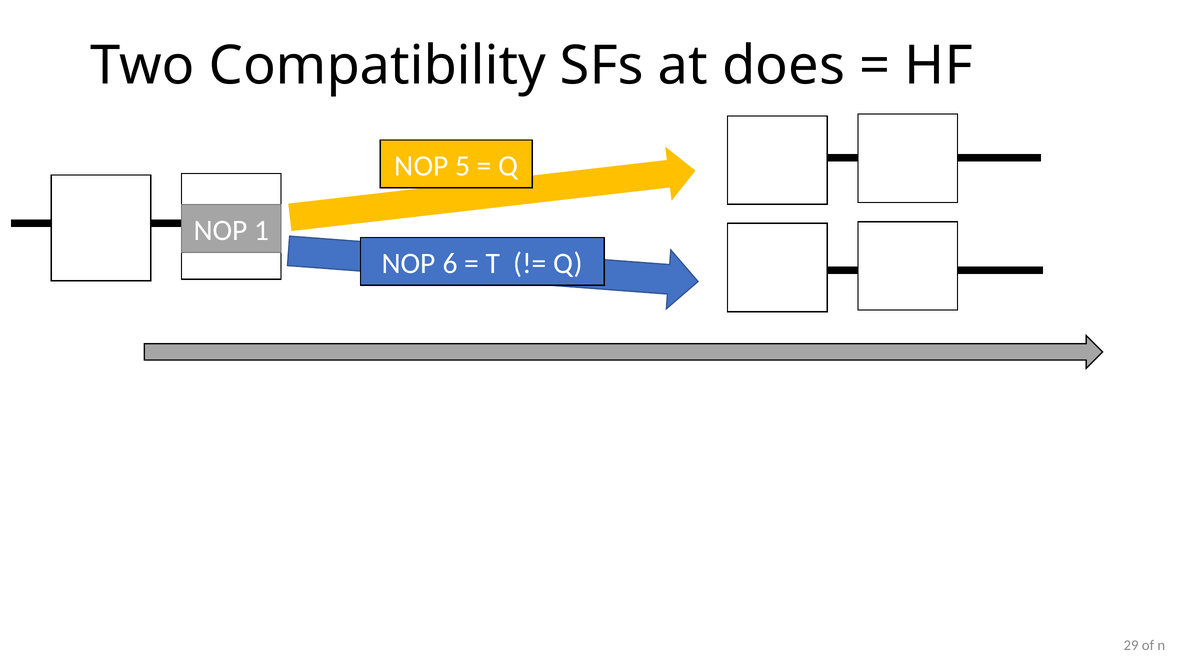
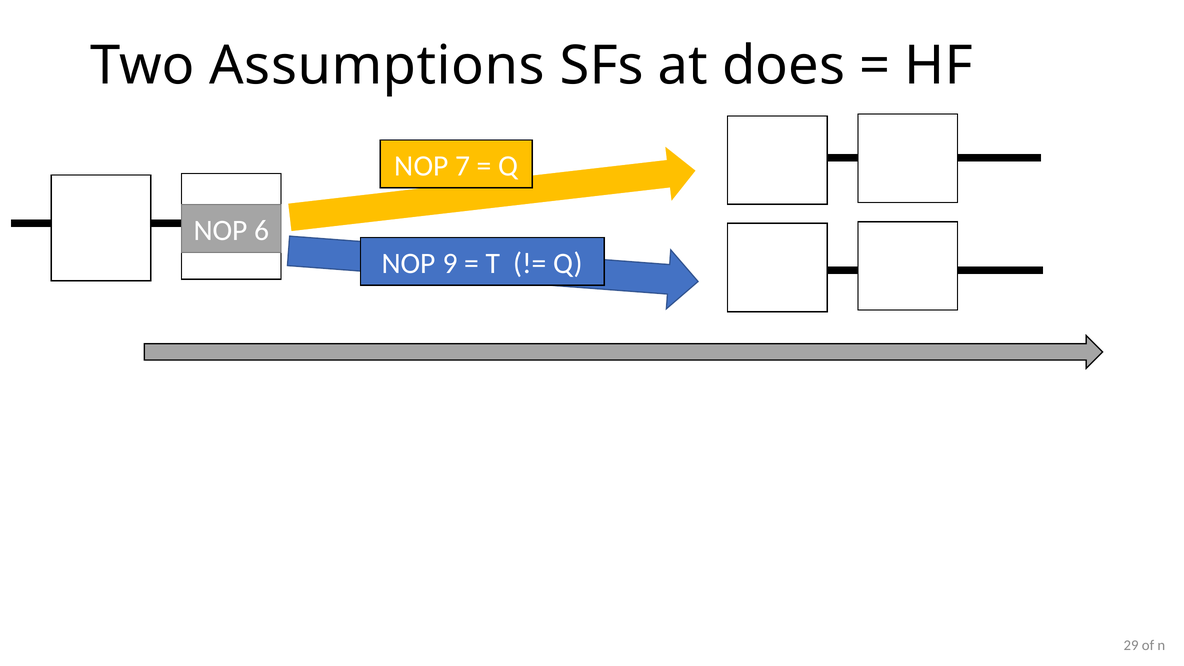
Compatibility: Compatibility -> Assumptions
5: 5 -> 7
1: 1 -> 6
6: 6 -> 9
